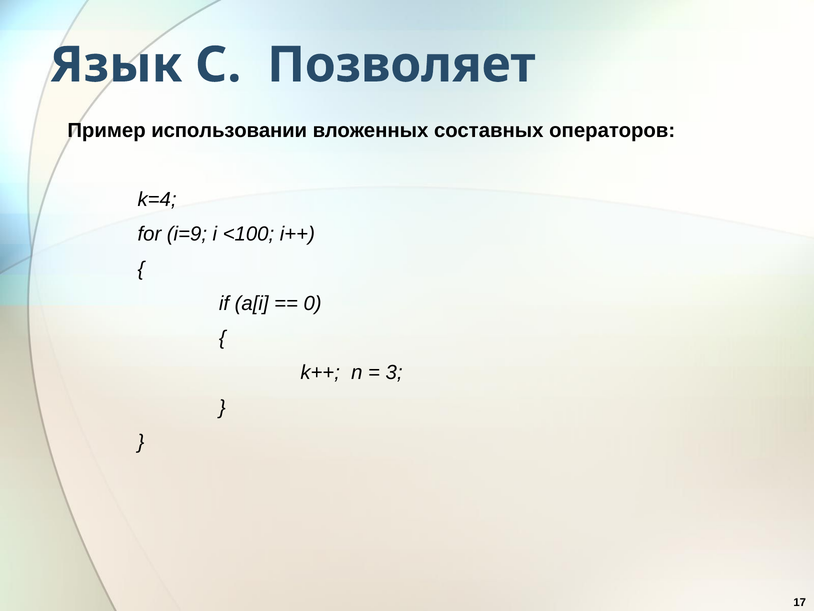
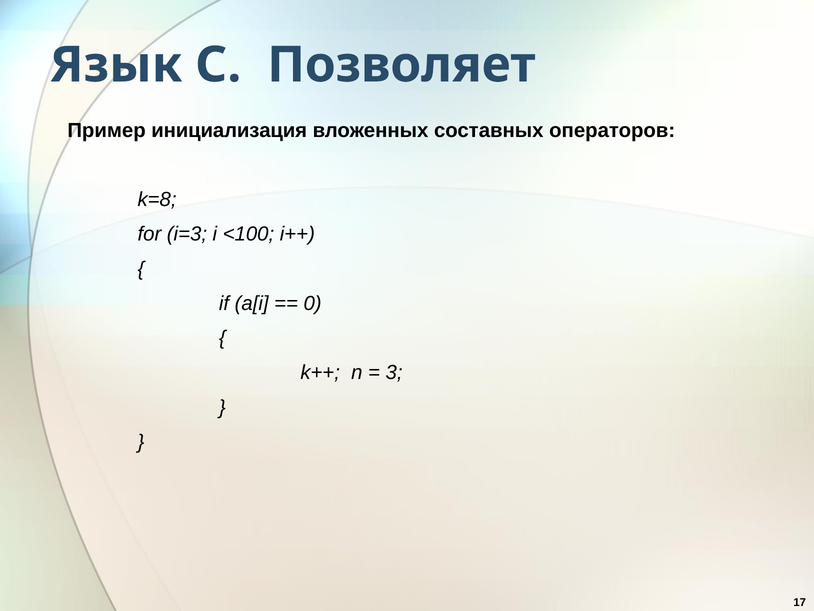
использовании: использовании -> инициализация
k=4: k=4 -> k=8
i=9: i=9 -> i=3
